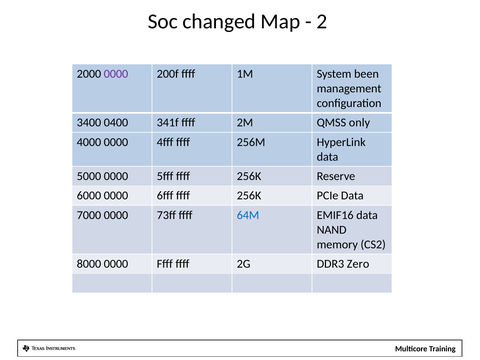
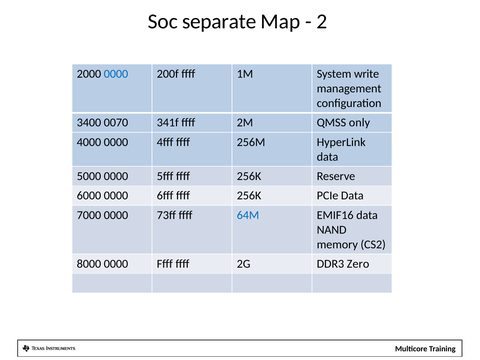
changed: changed -> separate
0000 at (116, 74) colour: purple -> blue
been: been -> write
0400: 0400 -> 0070
